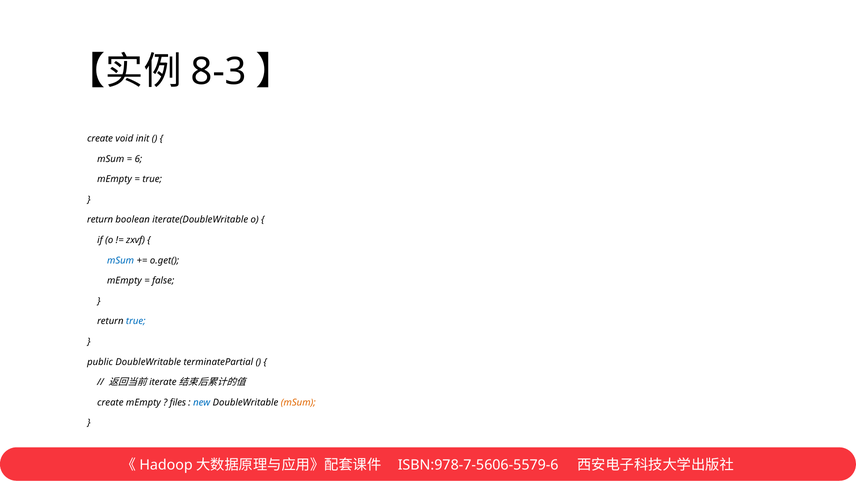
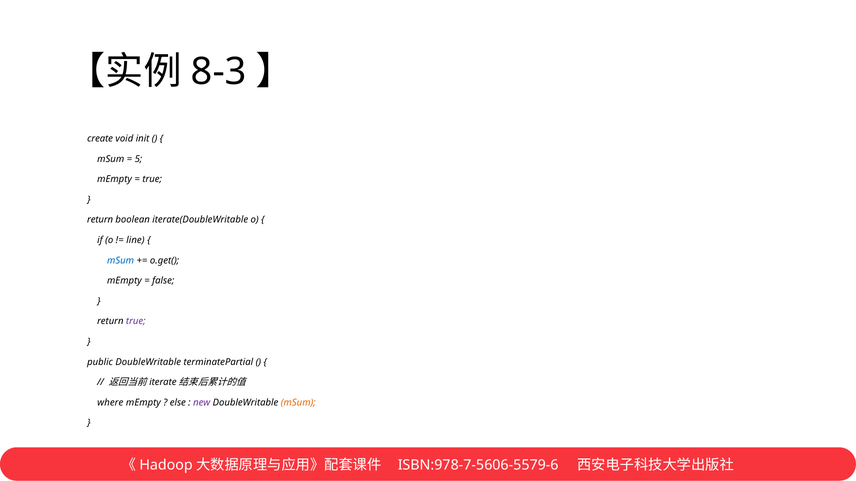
6: 6 -> 5
zxvf: zxvf -> line
true at (136, 322) colour: blue -> purple
create at (110, 403): create -> where
files: files -> else
new colour: blue -> purple
